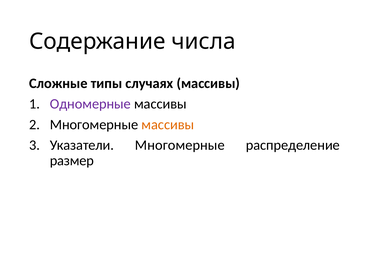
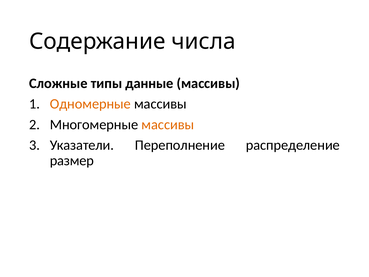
случаях: случаях -> данные
Одномерные colour: purple -> orange
Указатели Многомерные: Многомерные -> Переполнение
